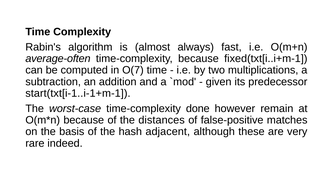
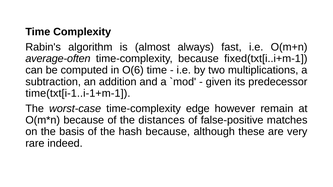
O(7: O(7 -> O(6
start(txt[i-1..i-1+m-1: start(txt[i-1..i-1+m-1 -> time(txt[i-1..i-1+m-1
done: done -> edge
hash adjacent: adjacent -> because
